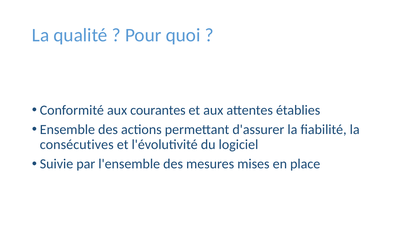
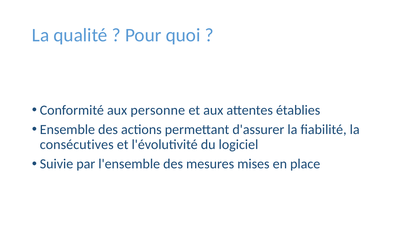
courantes: courantes -> personne
